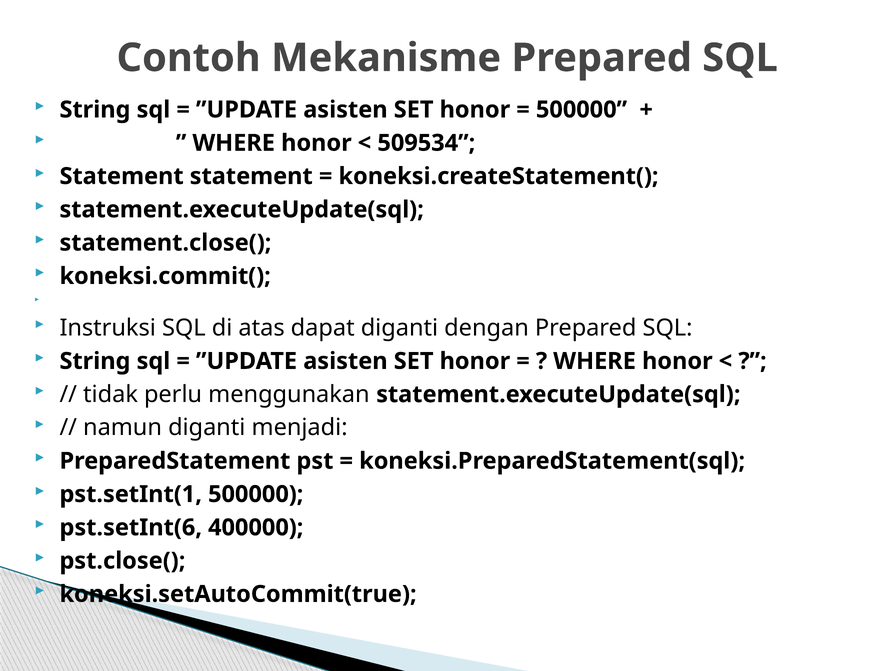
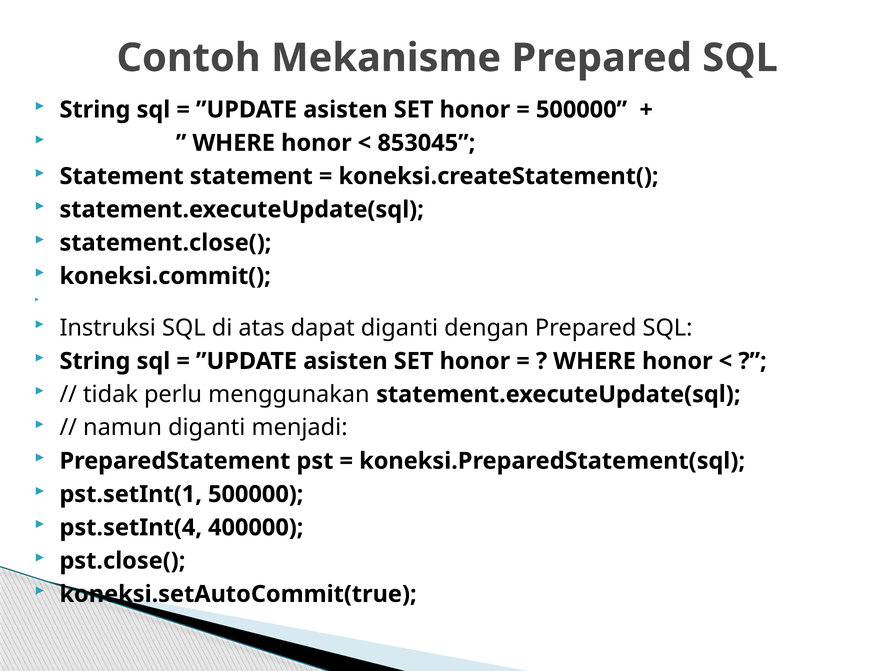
509534: 509534 -> 853045
pst.setInt(6: pst.setInt(6 -> pst.setInt(4
